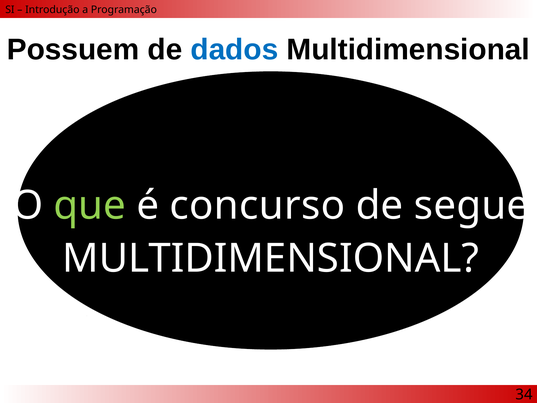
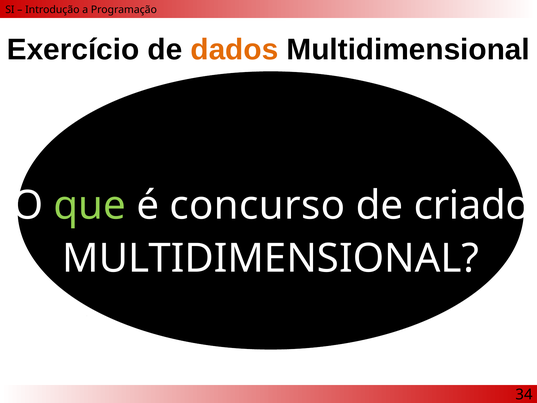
Possuem: Possuem -> Exercício
dados colour: blue -> orange
segue: segue -> criado
